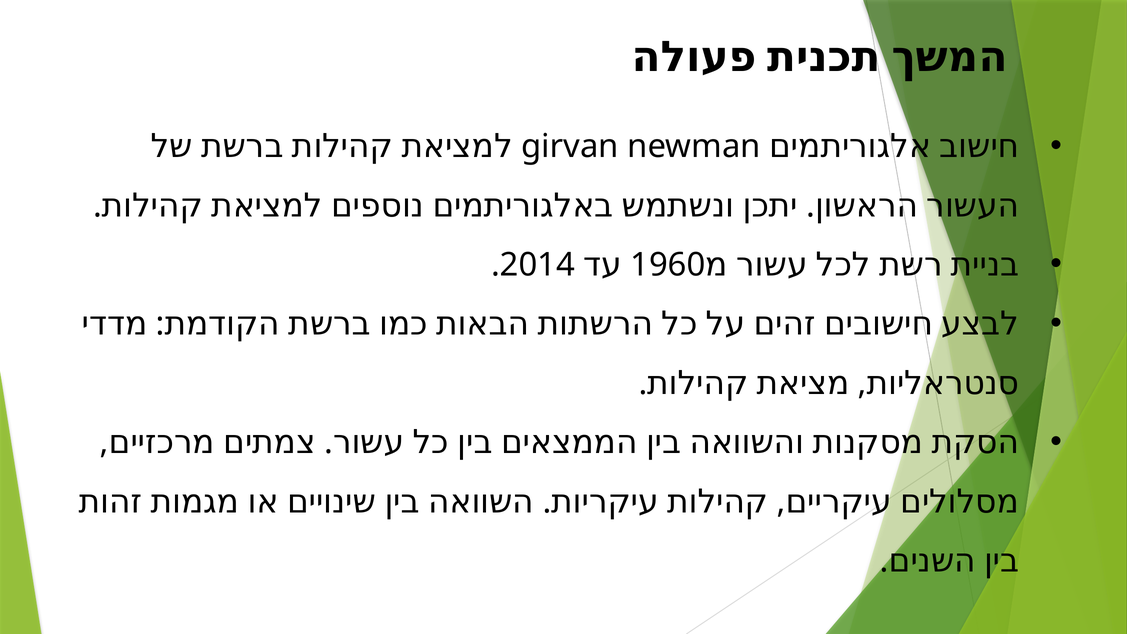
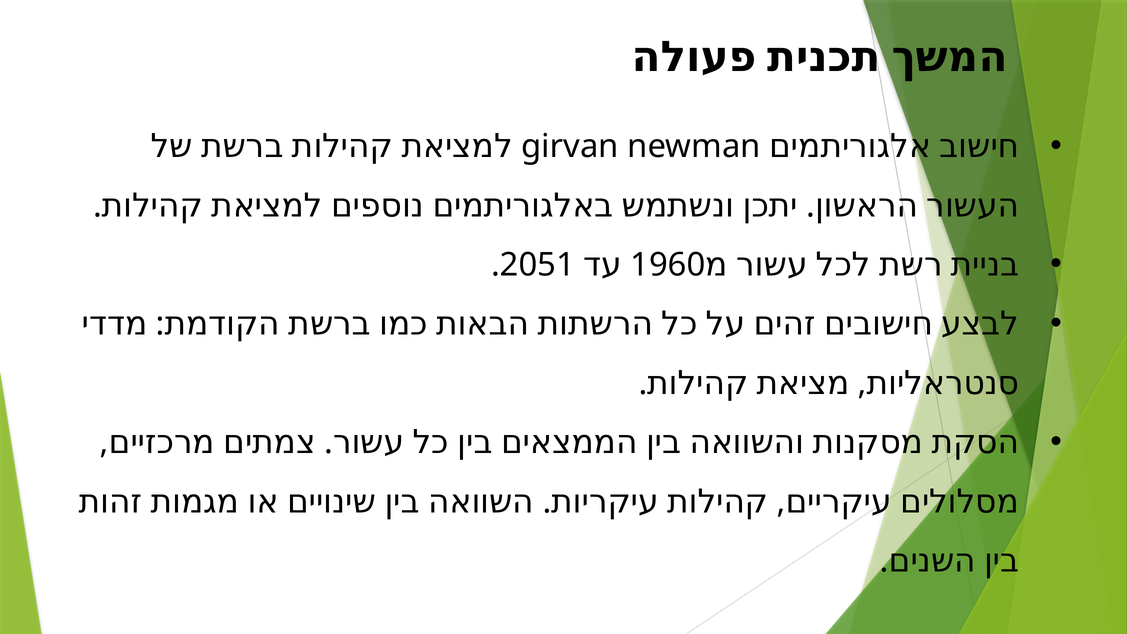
2014: 2014 -> 2051
